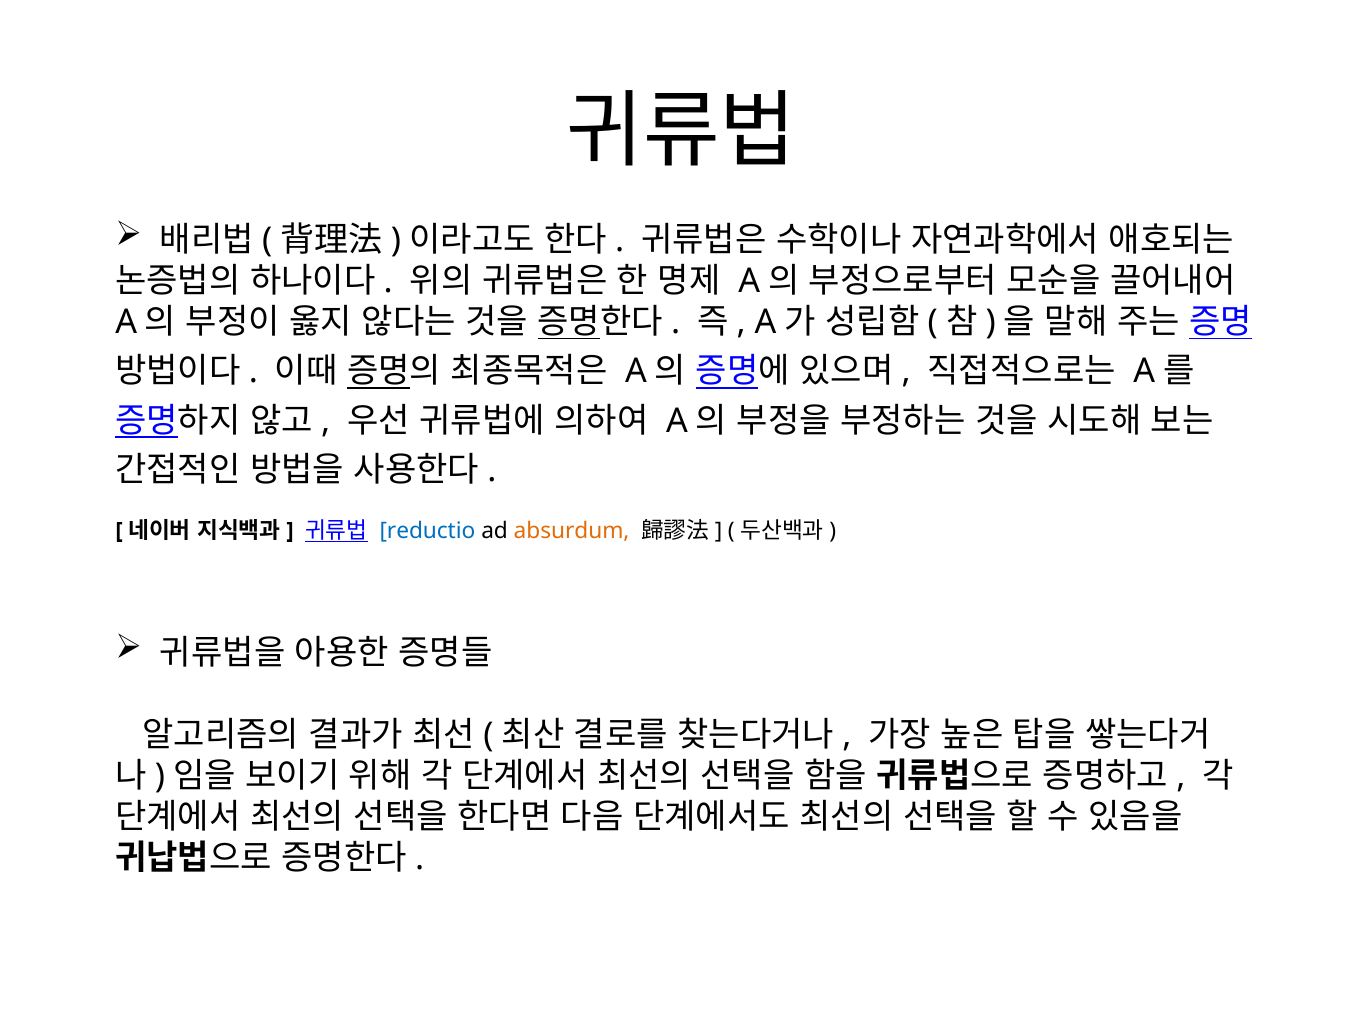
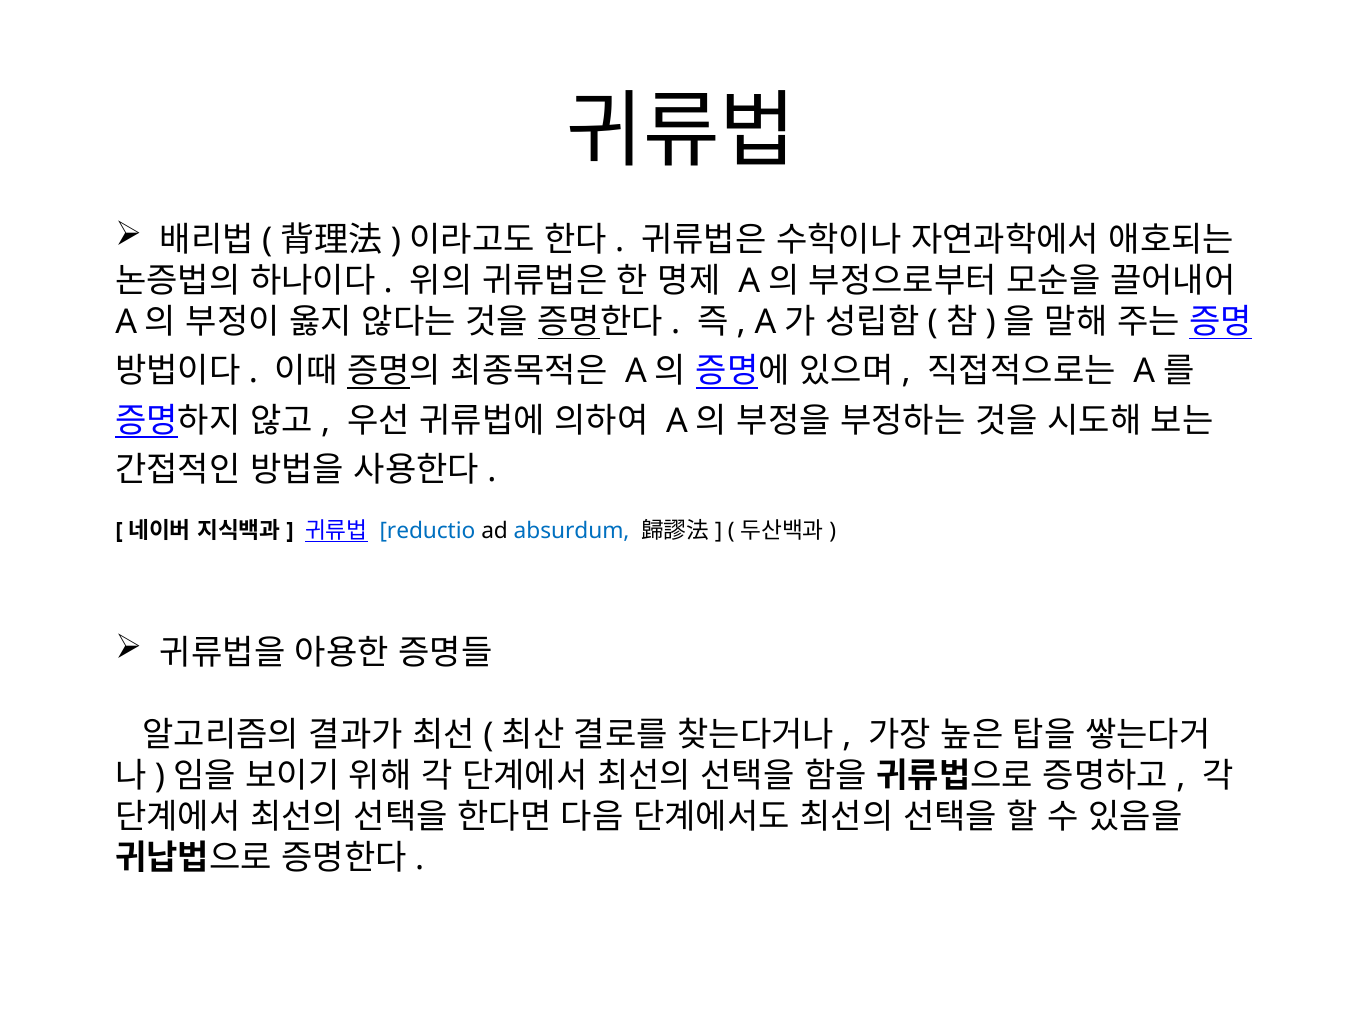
absurdum colour: orange -> blue
